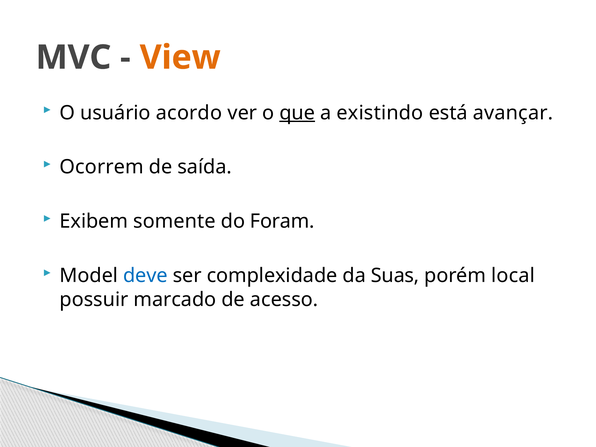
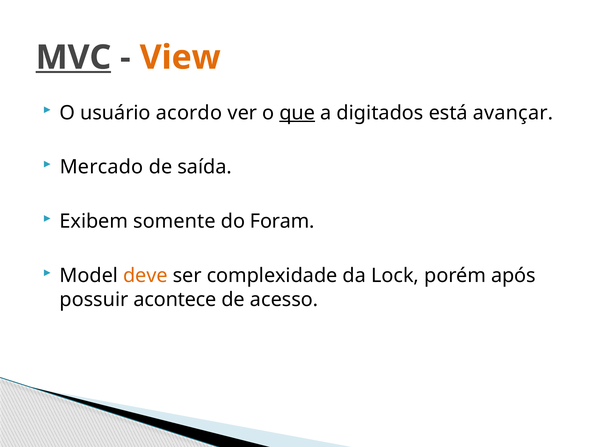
MVC underline: none -> present
existindo: existindo -> digitados
Ocorrem: Ocorrem -> Mercado
deve colour: blue -> orange
Suas: Suas -> Lock
local: local -> após
marcado: marcado -> acontece
